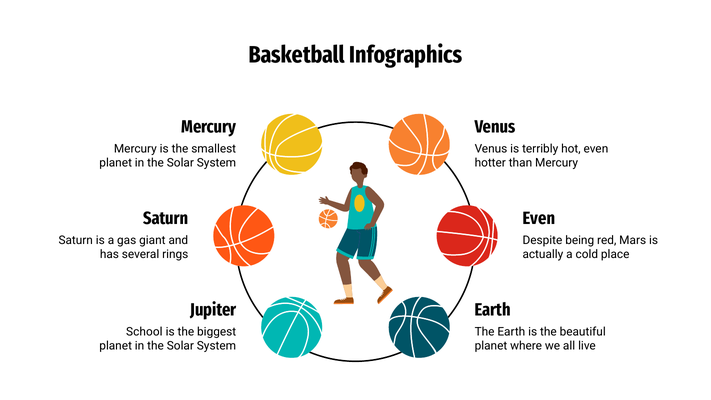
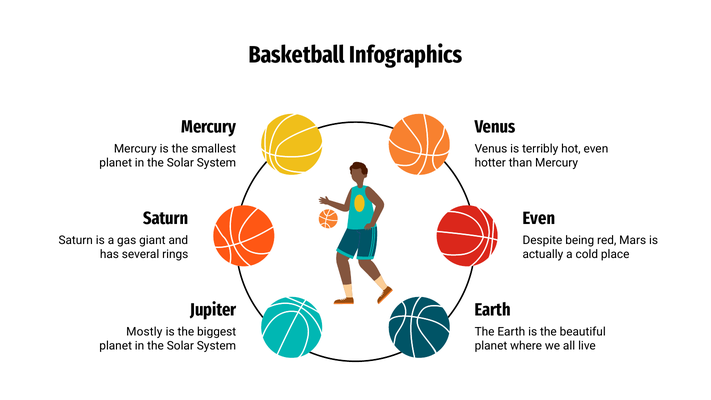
School: School -> Mostly
